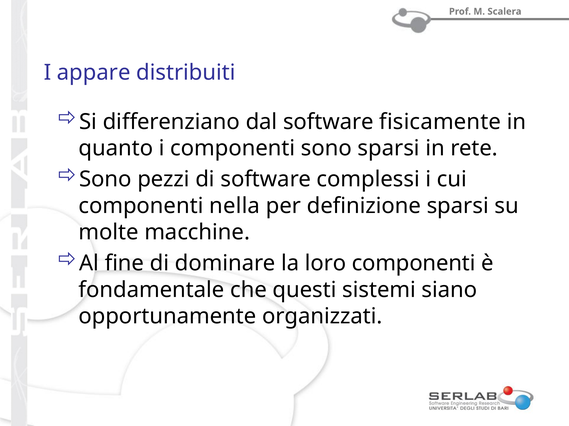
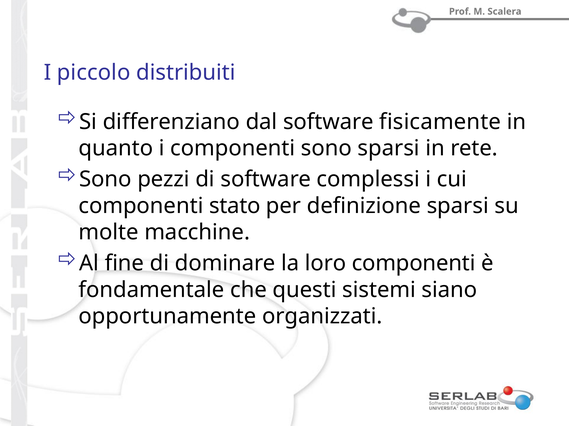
appare: appare -> piccolo
nella: nella -> stato
